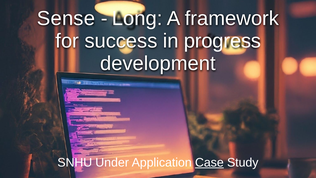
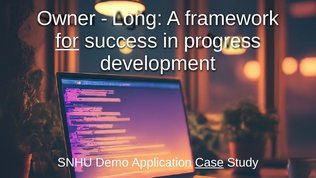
Sense: Sense -> Owner
for underline: none -> present
Under: Under -> Demo
